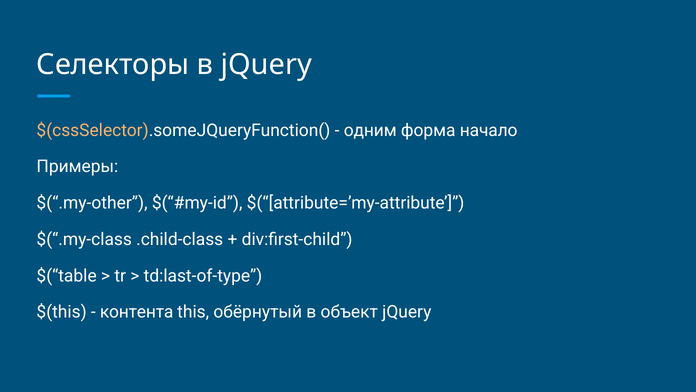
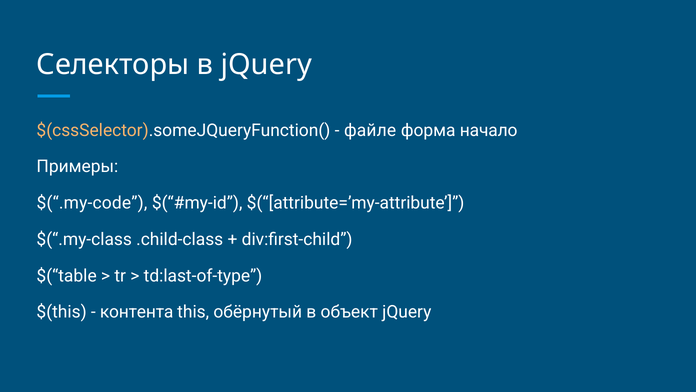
одним: одним -> файле
$(“.my-other: $(“.my-other -> $(“.my-code
